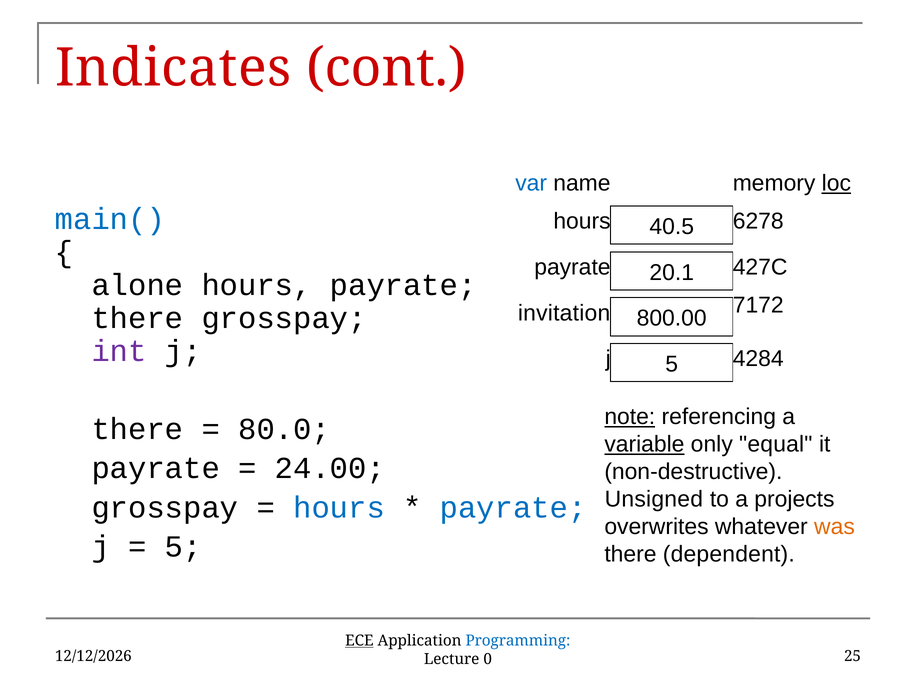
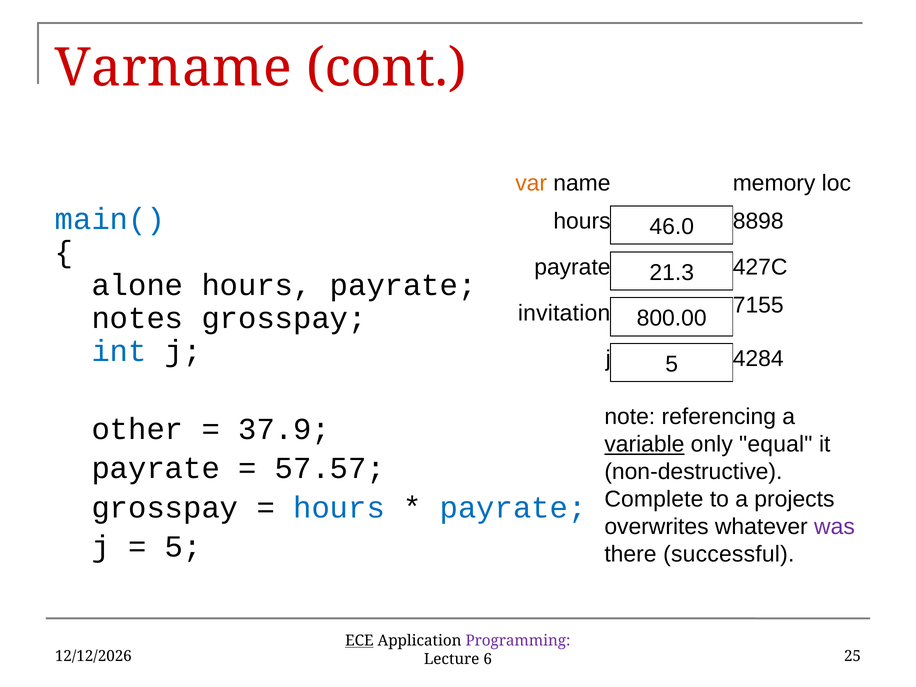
Indicates: Indicates -> Varname
var colour: blue -> orange
loc underline: present -> none
6278: 6278 -> 8898
40.5: 40.5 -> 46.0
20.1: 20.1 -> 21.3
7172: 7172 -> 7155
there at (137, 318): there -> notes
int colour: purple -> blue
note underline: present -> none
there at (137, 429): there -> other
80.0: 80.0 -> 37.9
24.00: 24.00 -> 57.57
Unsigned: Unsigned -> Complete
was colour: orange -> purple
dependent: dependent -> successful
Programming colour: blue -> purple
0: 0 -> 6
